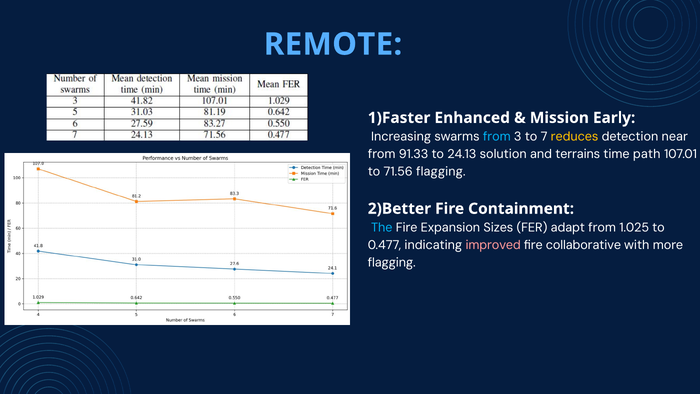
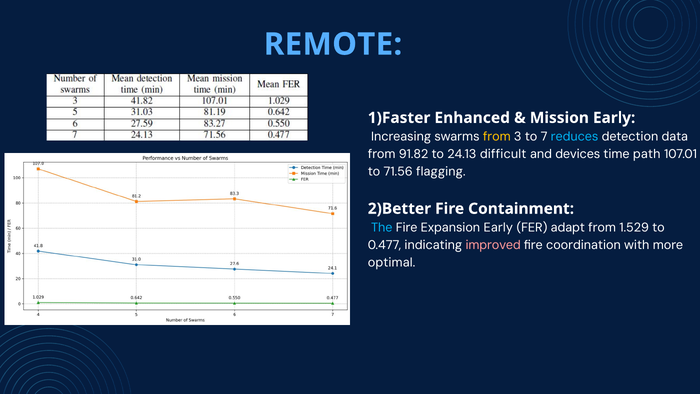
from at (497, 137) colour: light blue -> yellow
reduces colour: yellow -> light blue
near: near -> data
91.33: 91.33 -> 91.82
solution: solution -> difficult
terrains: terrains -> devices
Expansion Sizes: Sizes -> Early
1.025: 1.025 -> 1.529
collaborative: collaborative -> coordination
flagging at (392, 262): flagging -> optimal
